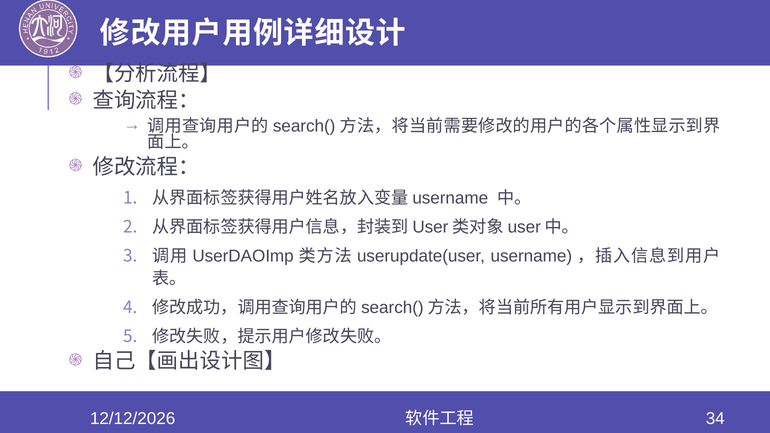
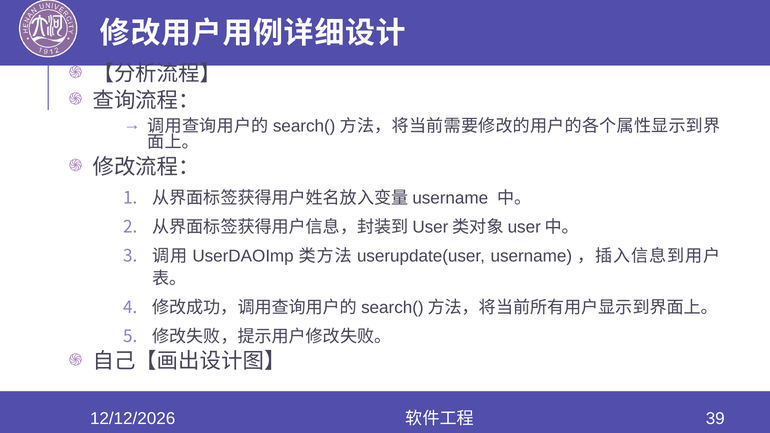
34: 34 -> 39
